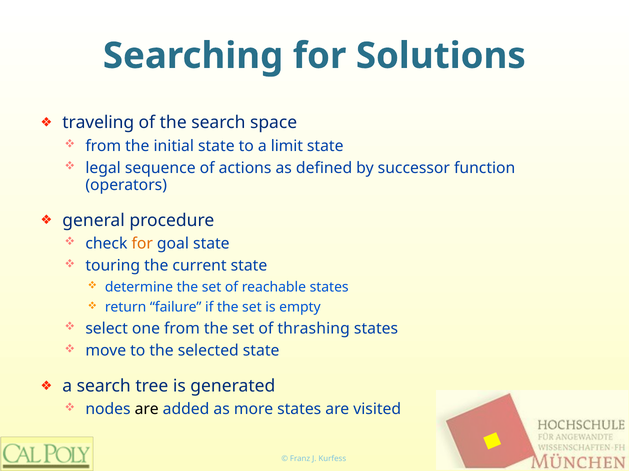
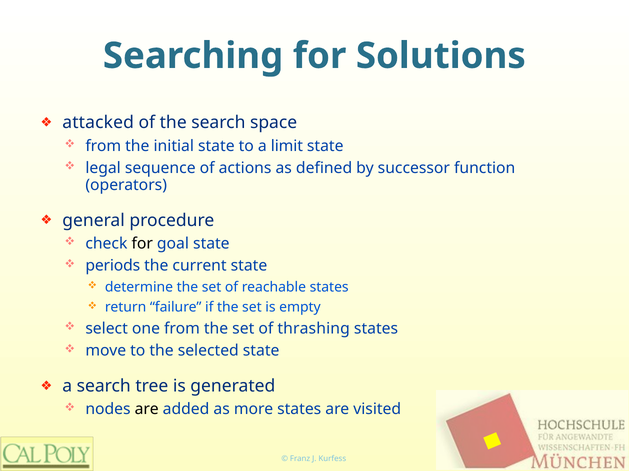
traveling: traveling -> attacked
for at (142, 244) colour: orange -> black
touring: touring -> periods
